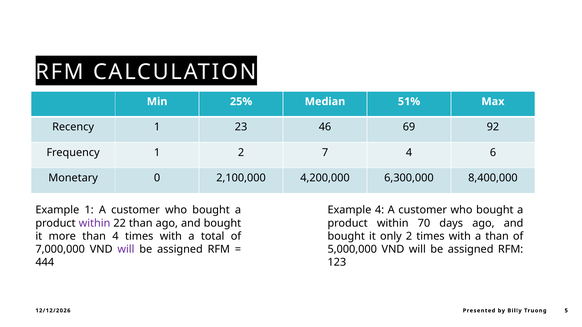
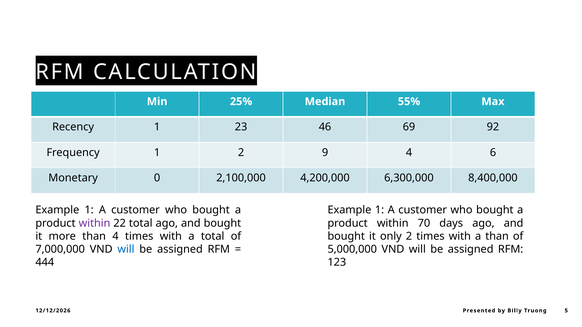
51%: 51% -> 55%
7: 7 -> 9
4 at (380, 210): 4 -> 1
22 than: than -> total
will at (126, 250) colour: purple -> blue
